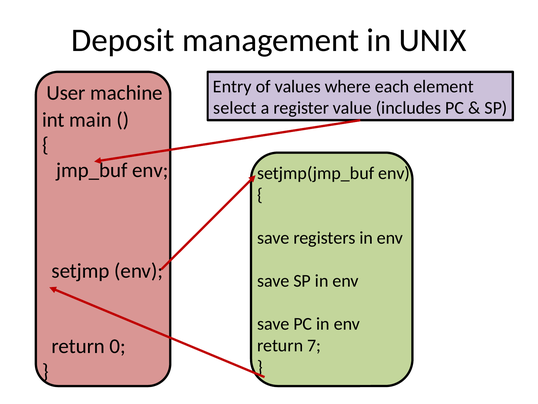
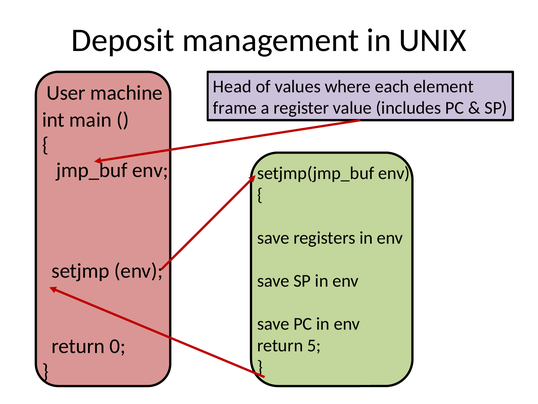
Entry: Entry -> Head
select: select -> frame
7: 7 -> 5
